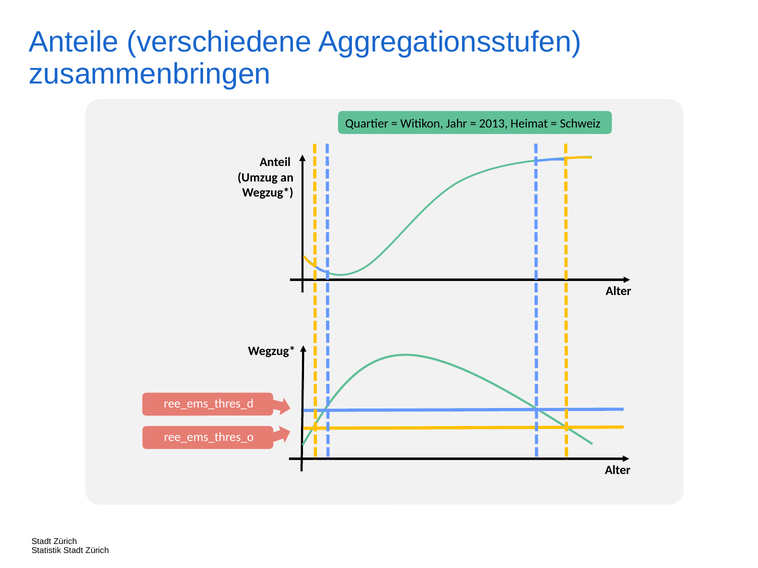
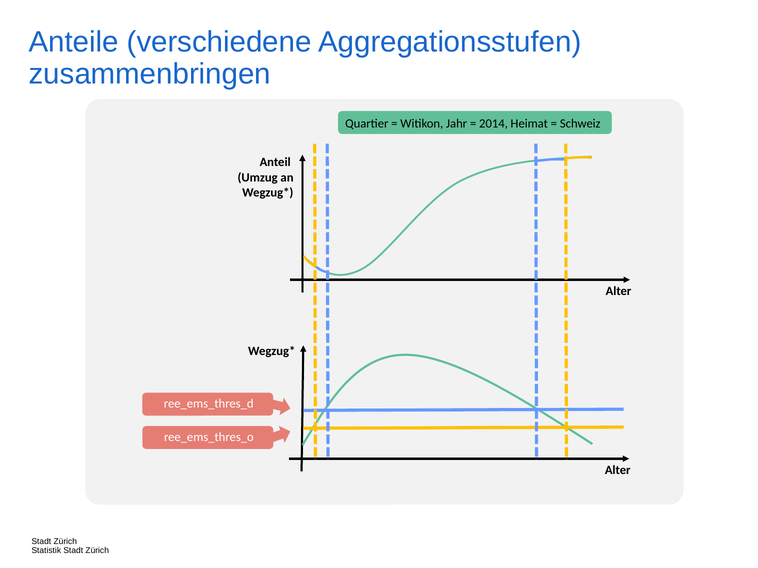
2013: 2013 -> 2014
